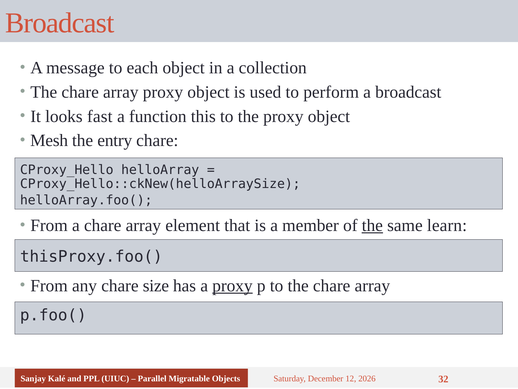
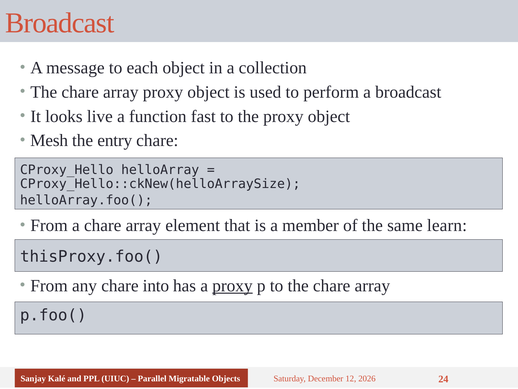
fast: fast -> live
this: this -> fast
the at (372, 225) underline: present -> none
size: size -> into
32: 32 -> 24
